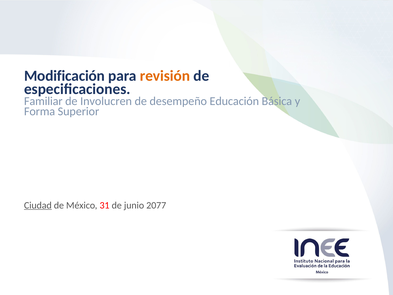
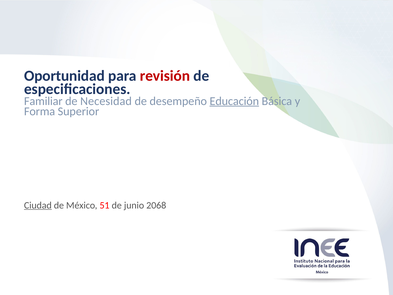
Modificación: Modificación -> Oportunidad
revisión colour: orange -> red
Involucren: Involucren -> Necesidad
Educación underline: none -> present
31: 31 -> 51
2077: 2077 -> 2068
